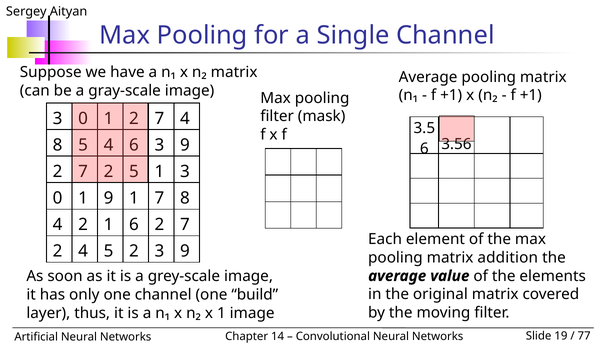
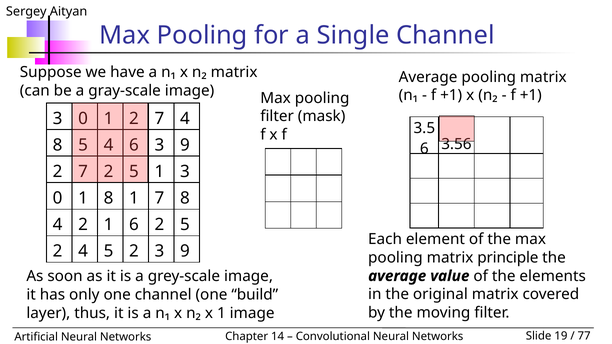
1 9: 9 -> 8
6 2 7: 7 -> 5
addition: addition -> principle
